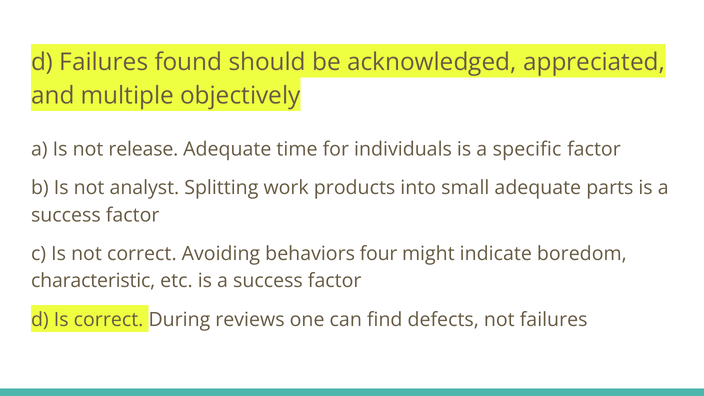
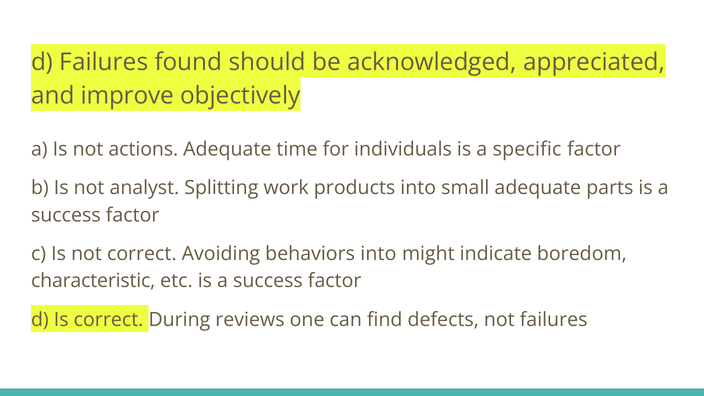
multiple: multiple -> improve
release: release -> actions
behaviors four: four -> into
